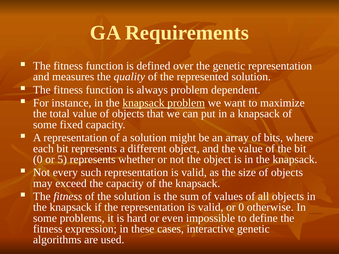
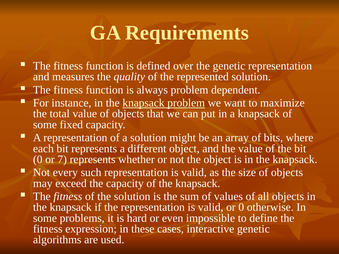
5: 5 -> 7
